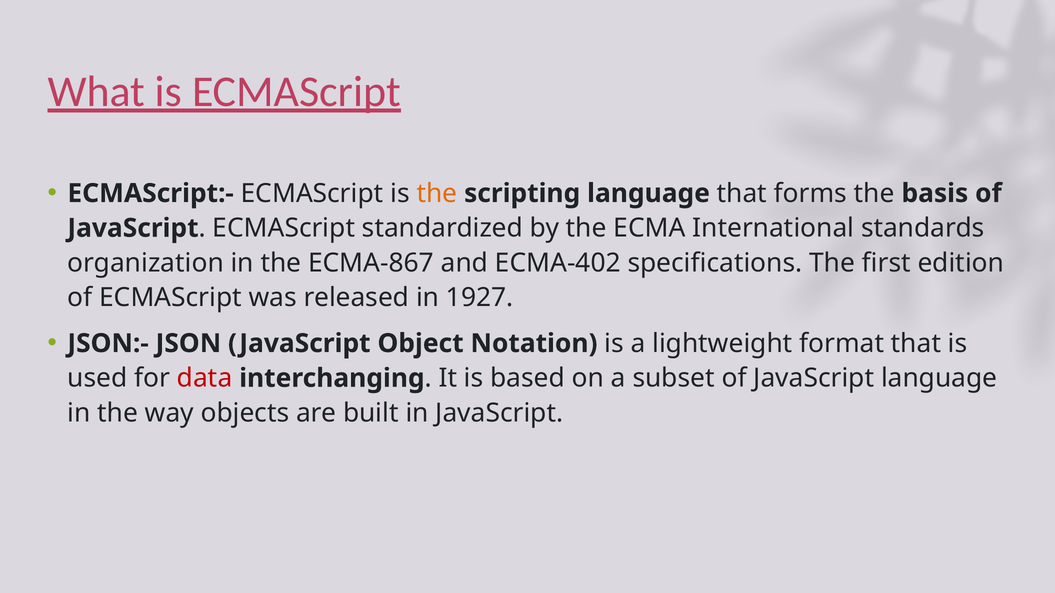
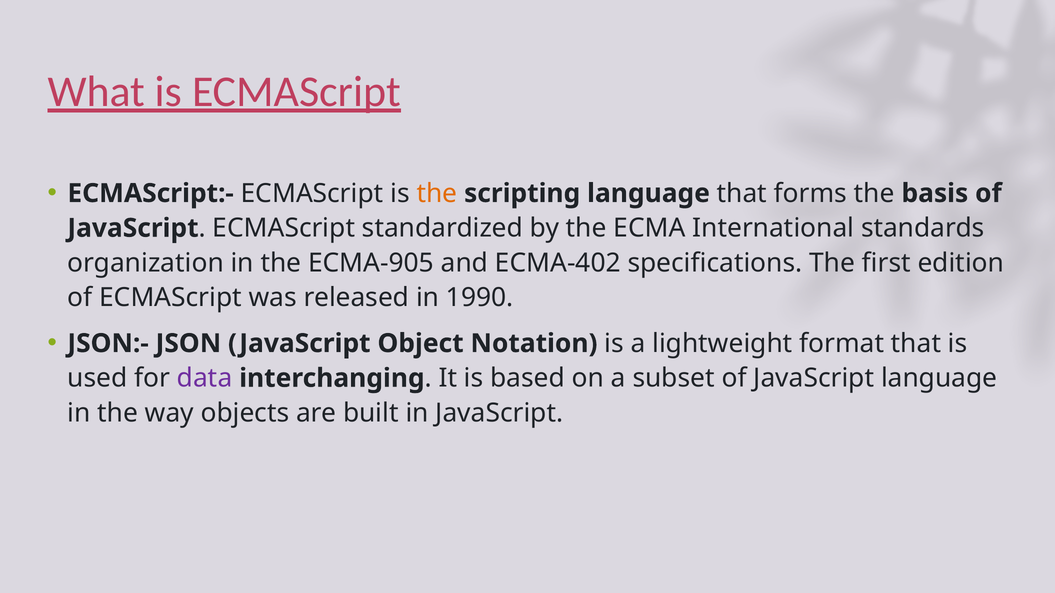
ECMA-867: ECMA-867 -> ECMA-905
1927: 1927 -> 1990
data colour: red -> purple
